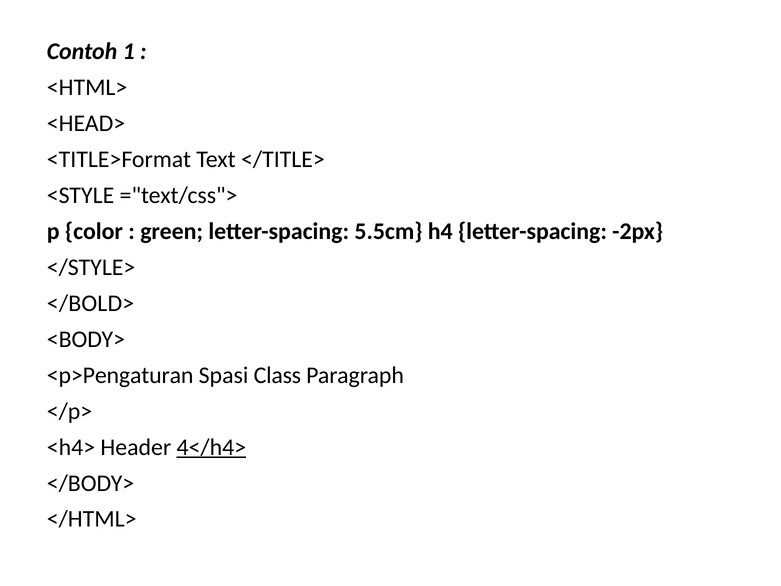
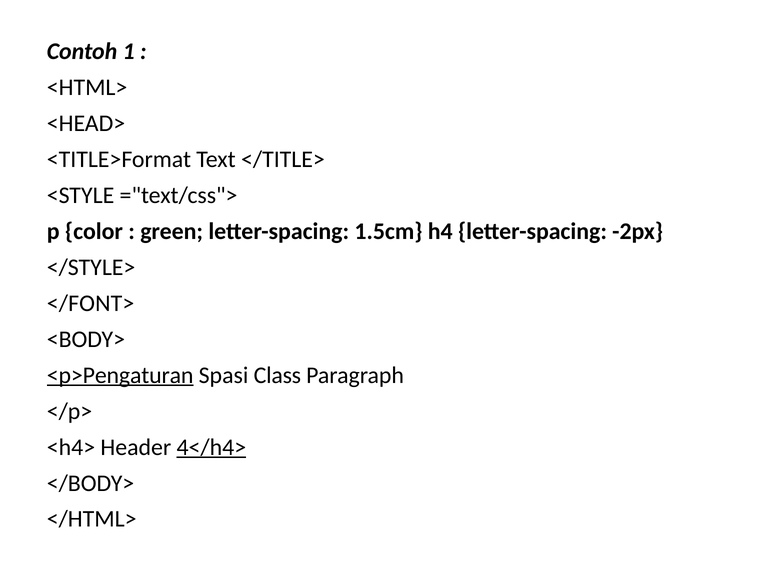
5.5cm: 5.5cm -> 1.5cm
</BOLD>: </BOLD> -> </FONT>
<p>Pengaturan underline: none -> present
